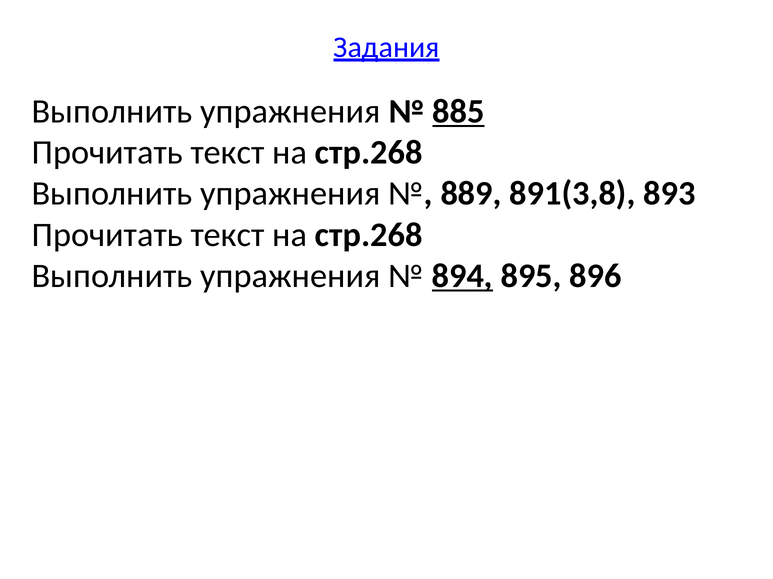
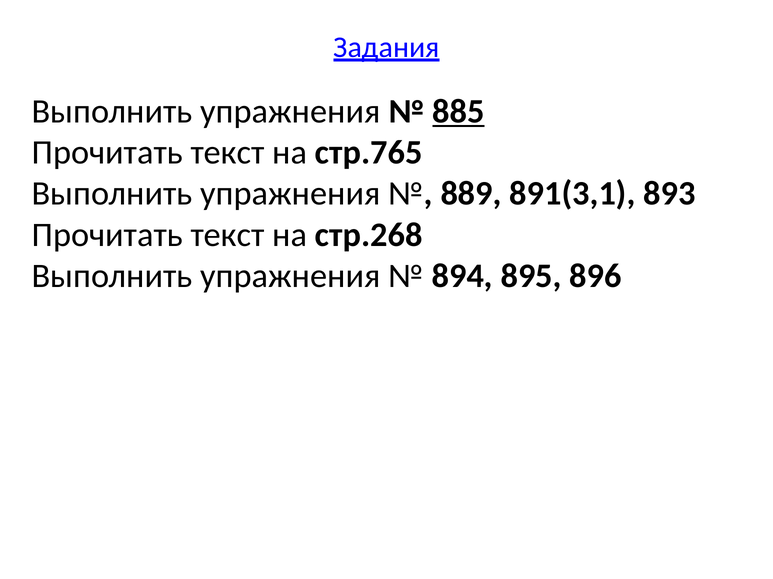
стр.268 at (369, 153): стр.268 -> стр.765
891(3,8: 891(3,8 -> 891(3,1
894 underline: present -> none
